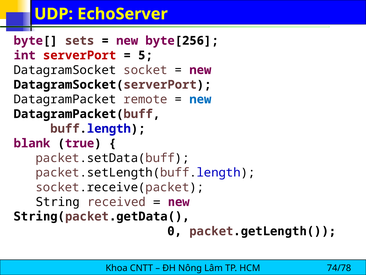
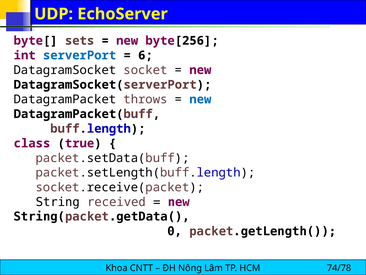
serverPort colour: red -> blue
5: 5 -> 6
remote: remote -> throws
blank: blank -> class
